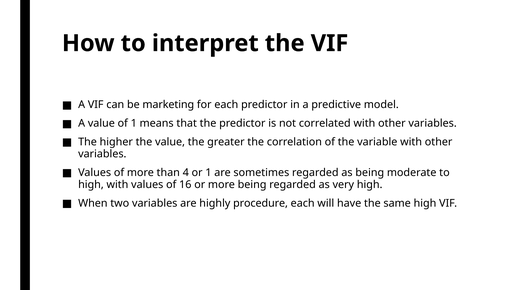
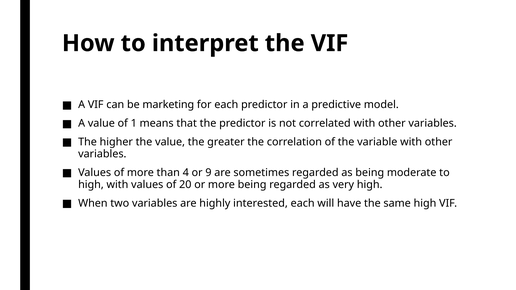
or 1: 1 -> 9
16: 16 -> 20
procedure: procedure -> interested
